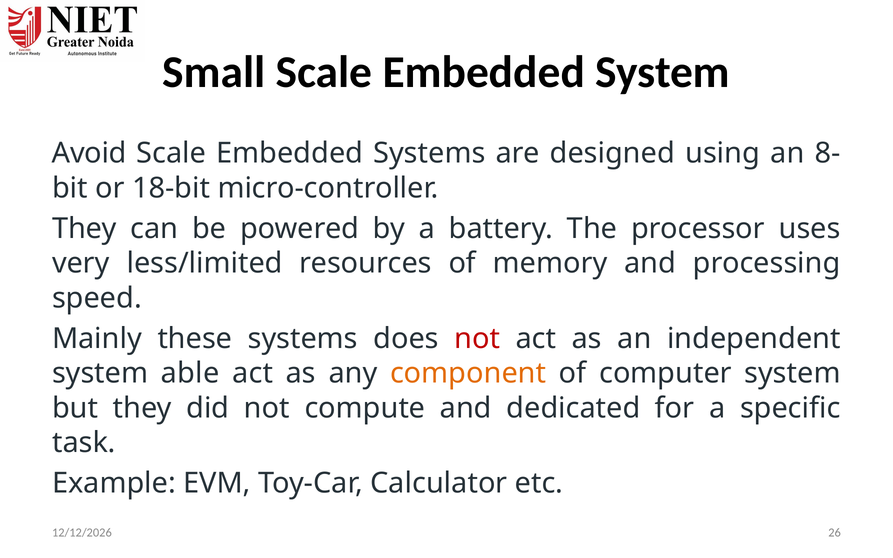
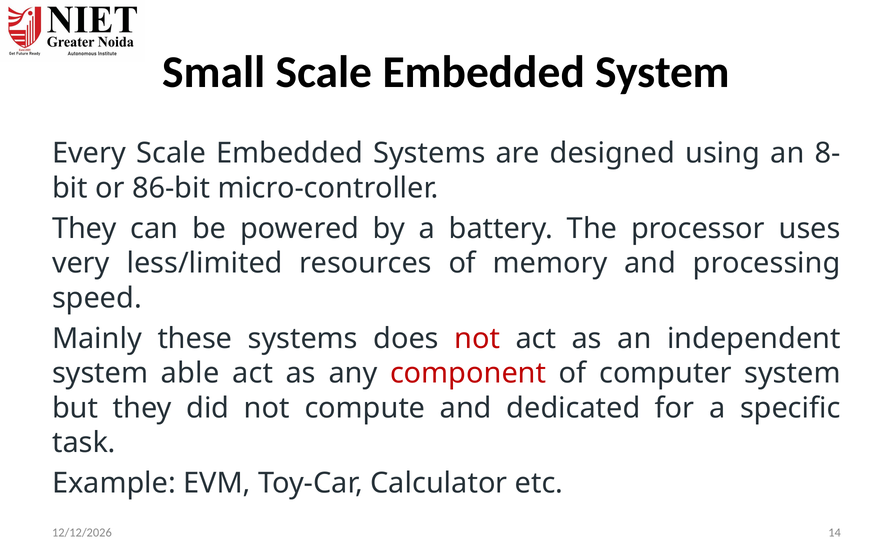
Avoid: Avoid -> Every
18-bit: 18-bit -> 86-bit
component colour: orange -> red
26: 26 -> 14
